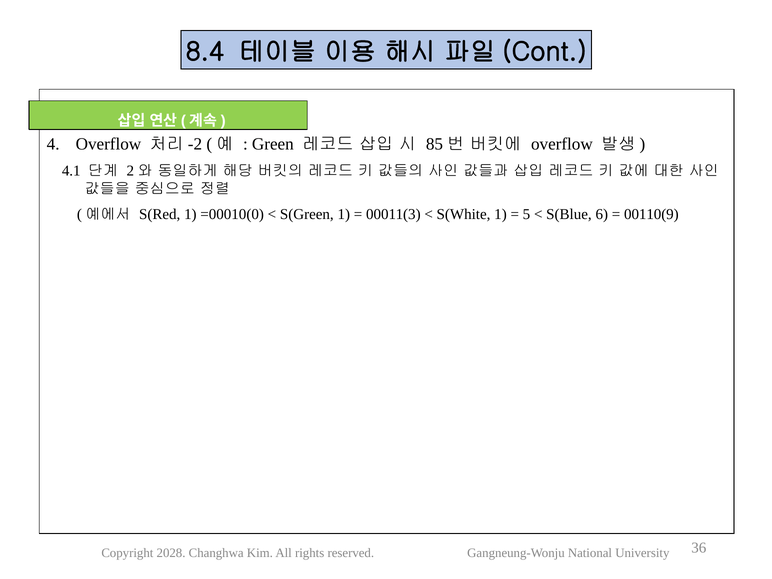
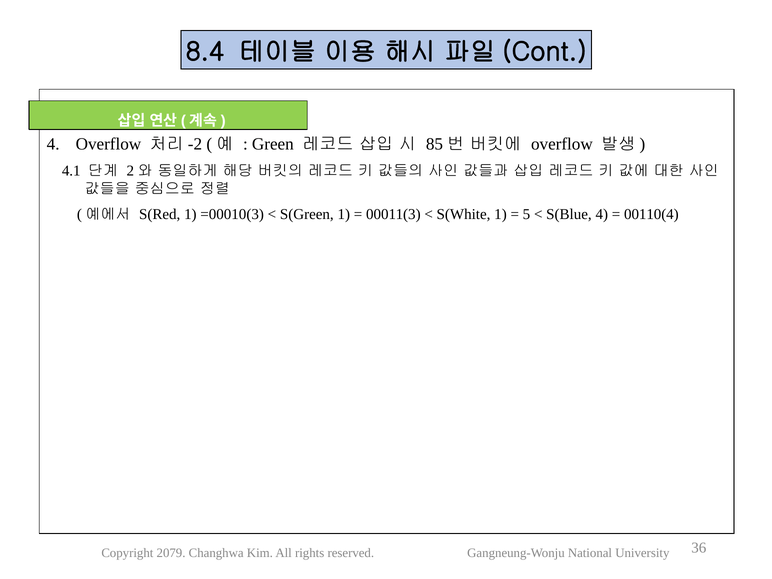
=00010(0: =00010(0 -> =00010(3
S(Blue 6: 6 -> 4
00110(9: 00110(9 -> 00110(4
2028: 2028 -> 2079
